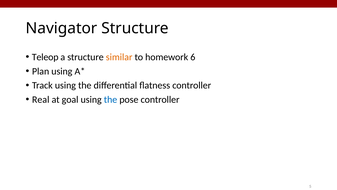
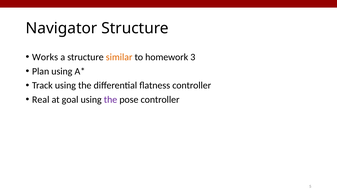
Teleop: Teleop -> Works
6: 6 -> 3
the at (111, 99) colour: blue -> purple
